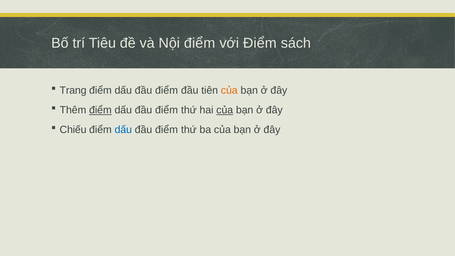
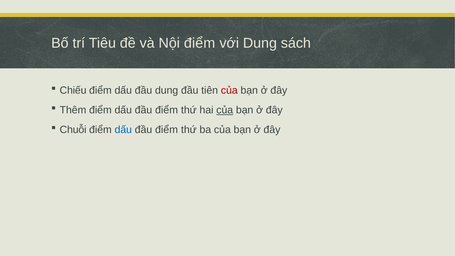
với Điểm: Điểm -> Dung
Trang: Trang -> Chiếu
điểm at (167, 90): điểm -> dung
của at (229, 90) colour: orange -> red
điểm at (100, 110) underline: present -> none
Chiếu: Chiếu -> Chuỗi
